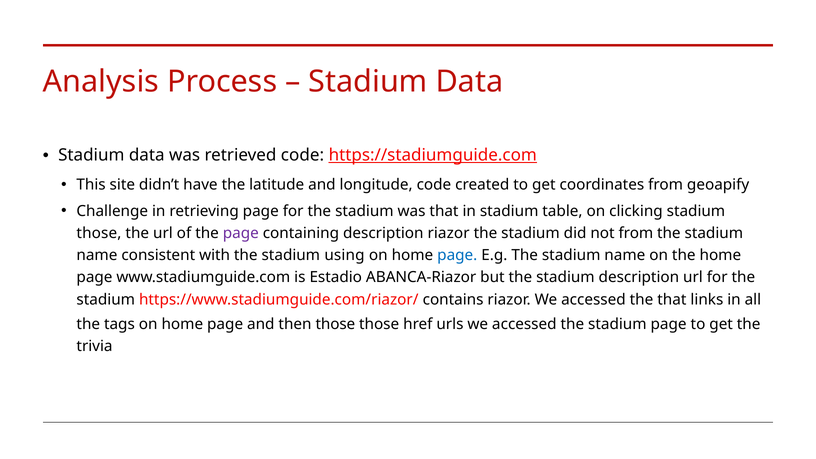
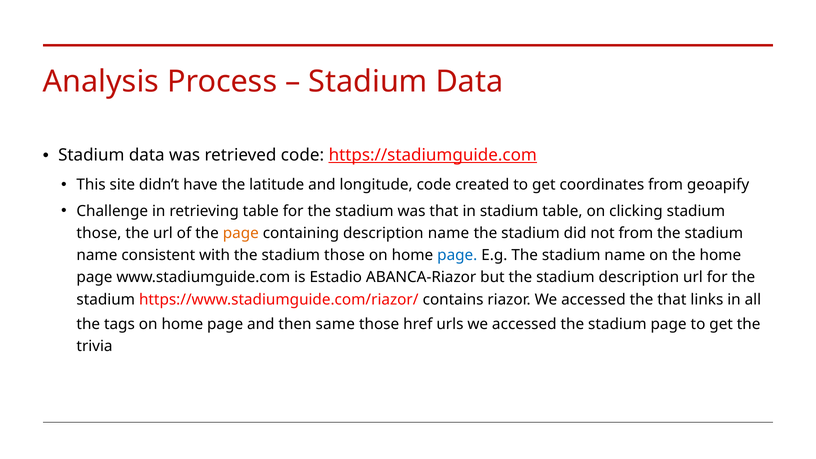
retrieving page: page -> table
page at (241, 233) colour: purple -> orange
description riazor: riazor -> name
the stadium using: using -> those
then those: those -> same
